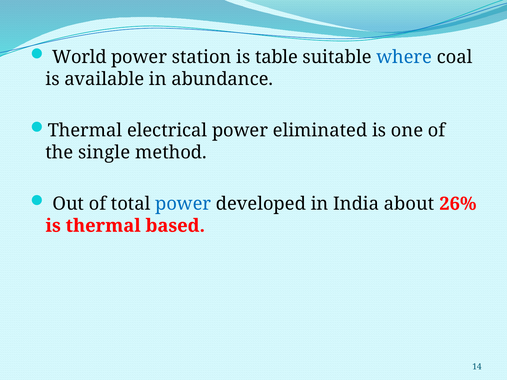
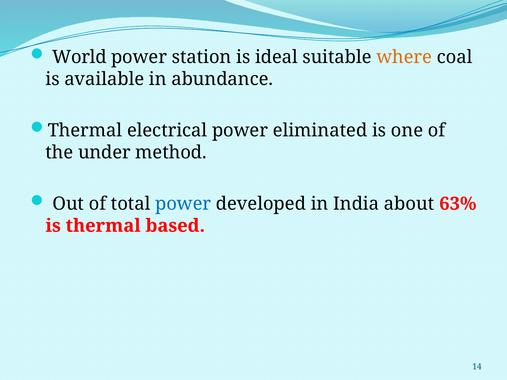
table: table -> ideal
where colour: blue -> orange
single: single -> under
26%: 26% -> 63%
